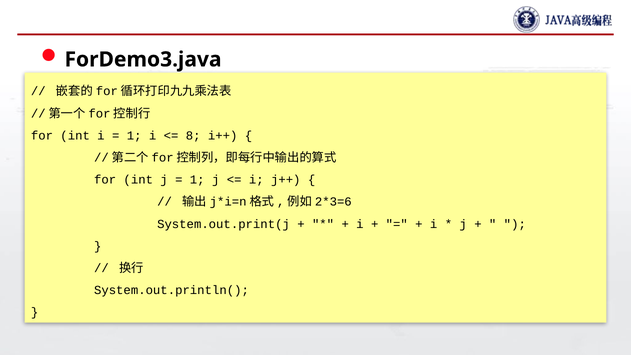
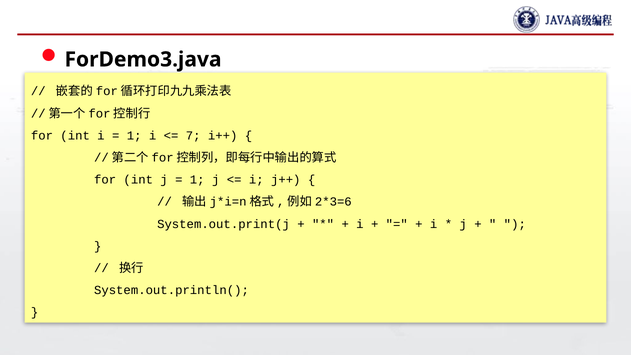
8: 8 -> 7
